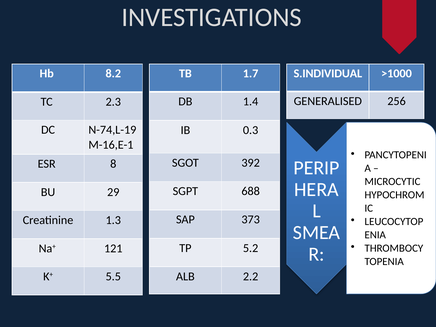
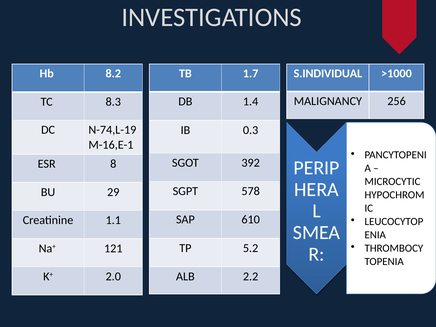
GENERALISED: GENERALISED -> MALIGNANCY
2.3: 2.3 -> 8.3
688: 688 -> 578
373: 373 -> 610
1.3: 1.3 -> 1.1
5.5: 5.5 -> 2.0
